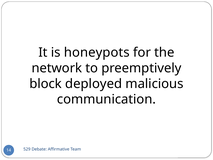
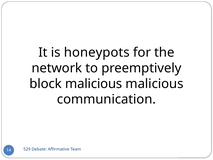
block deployed: deployed -> malicious
